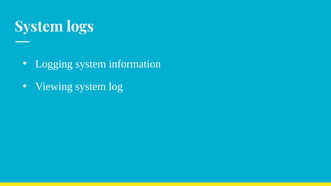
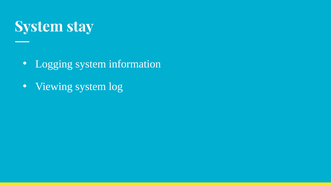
logs: logs -> stay
